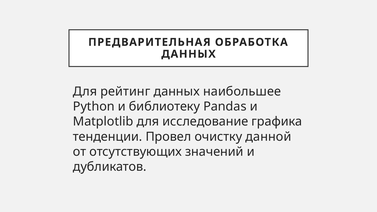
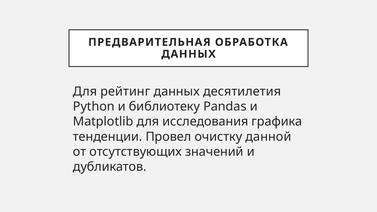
наибольшее: наибольшее -> десятилетия
исследование: исследование -> исследования
